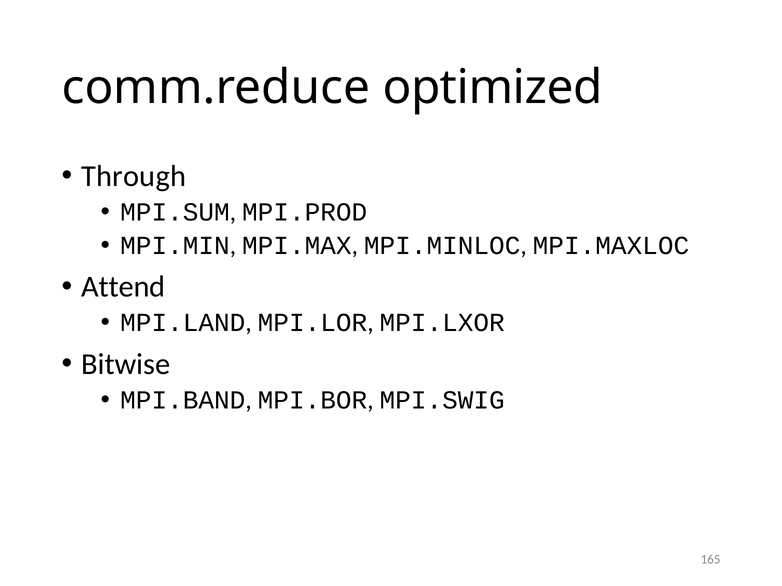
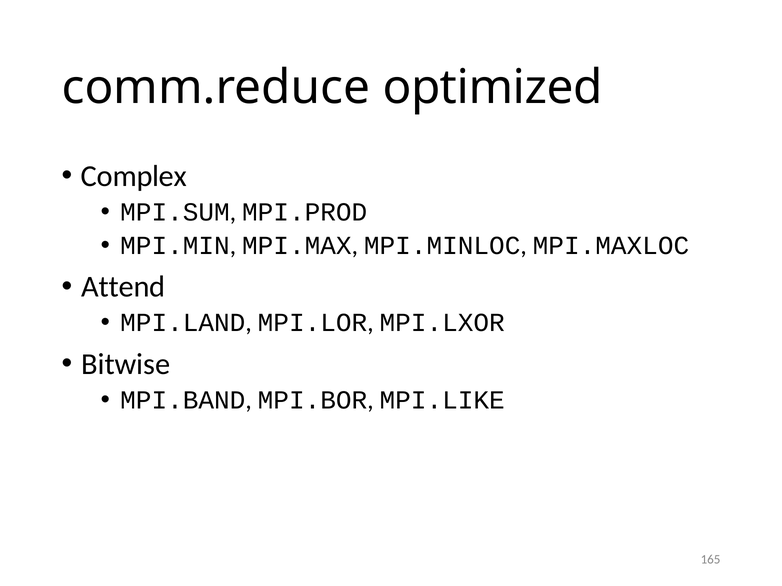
Through: Through -> Complex
MPI.SWIG: MPI.SWIG -> MPI.LIKE
